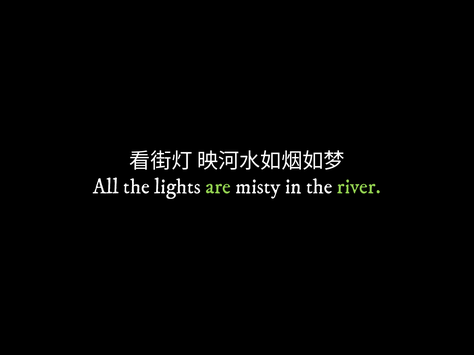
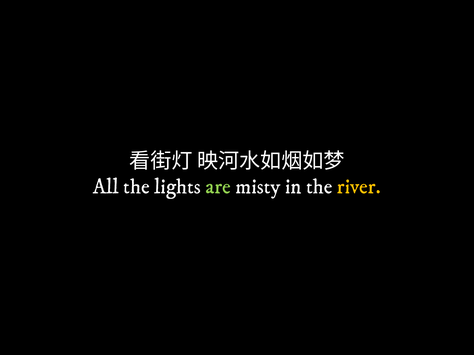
river colour: light green -> yellow
